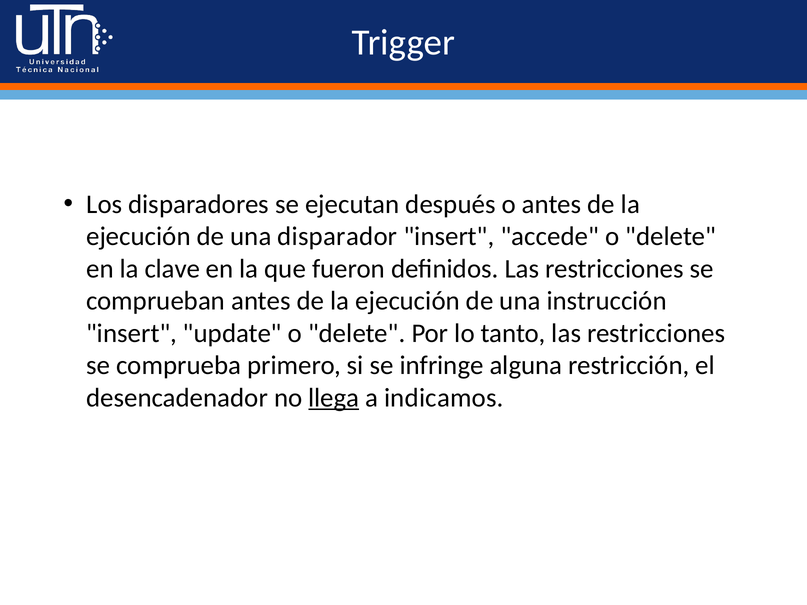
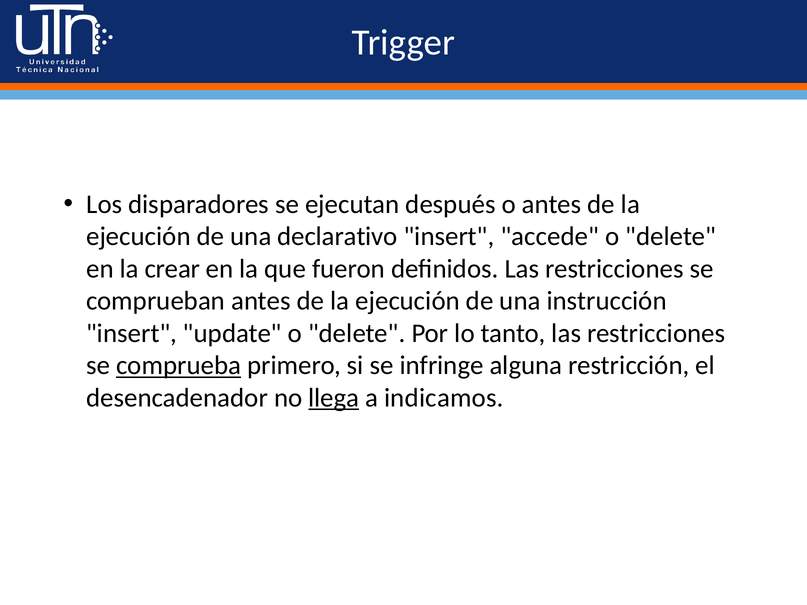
disparador: disparador -> declarativo
clave: clave -> crear
comprueba underline: none -> present
